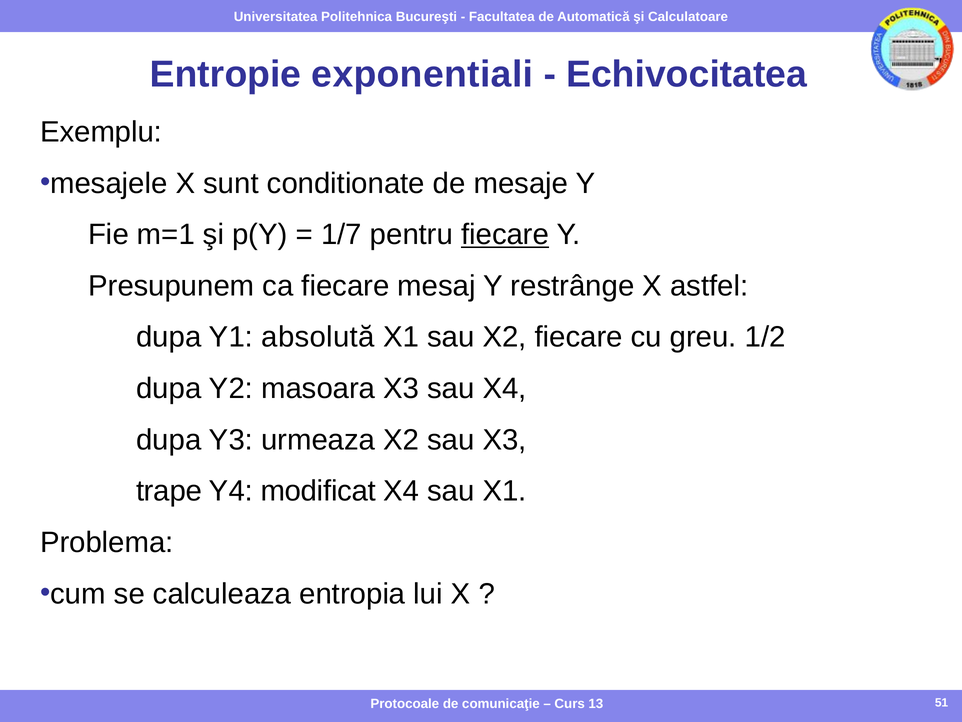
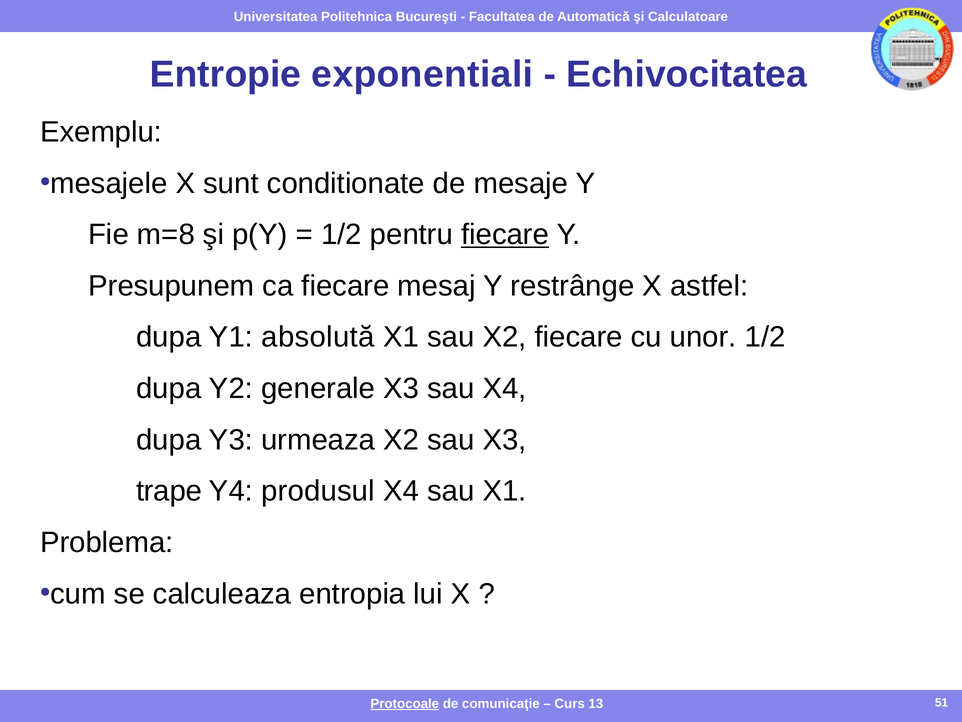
m=1: m=1 -> m=8
1/7 at (341, 234): 1/7 -> 1/2
greu: greu -> unor
masoara: masoara -> generale
modificat: modificat -> produsul
Protocoale underline: none -> present
